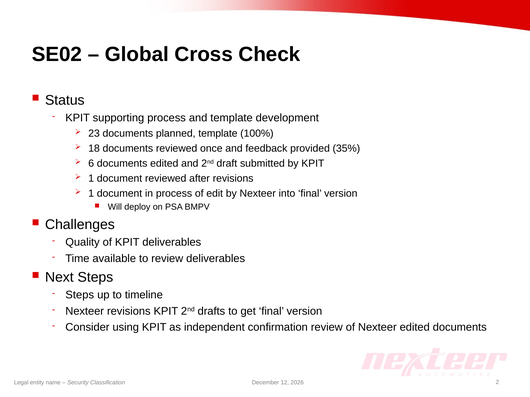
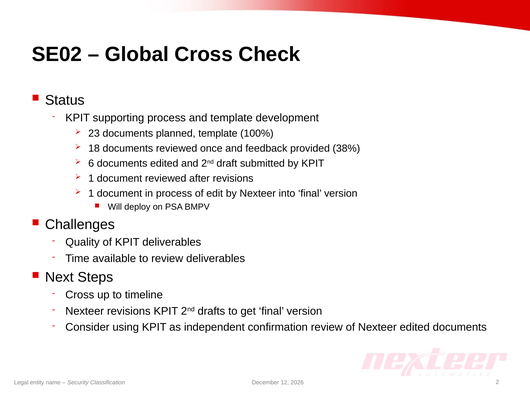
35%: 35% -> 38%
Steps at (80, 295): Steps -> Cross
